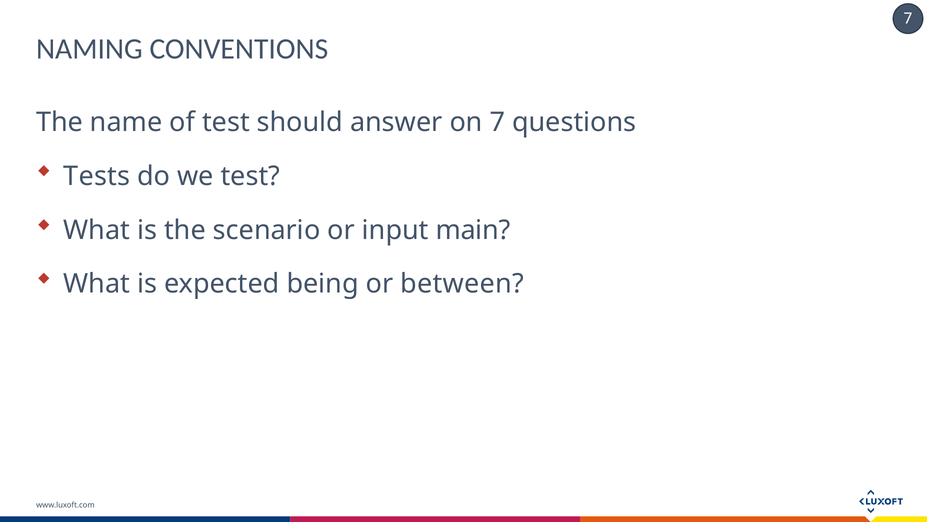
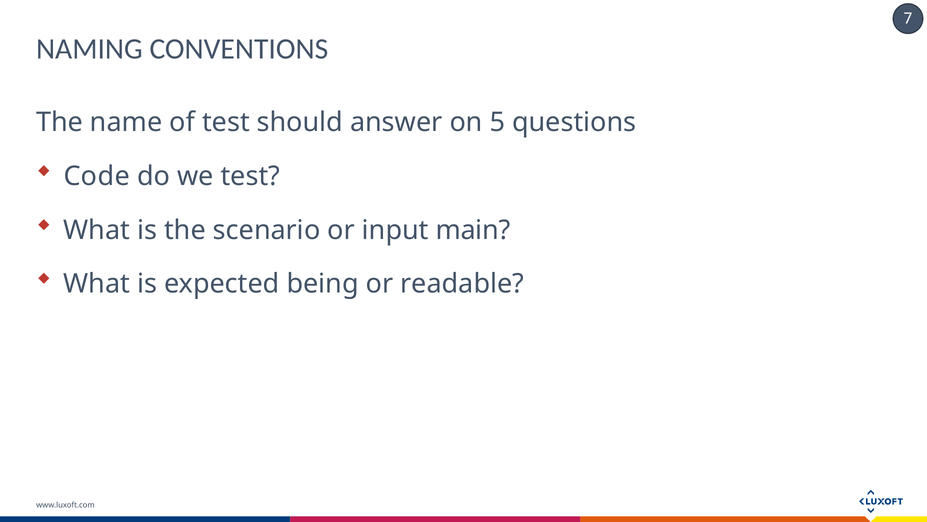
on 7: 7 -> 5
Tests: Tests -> Code
between: between -> readable
